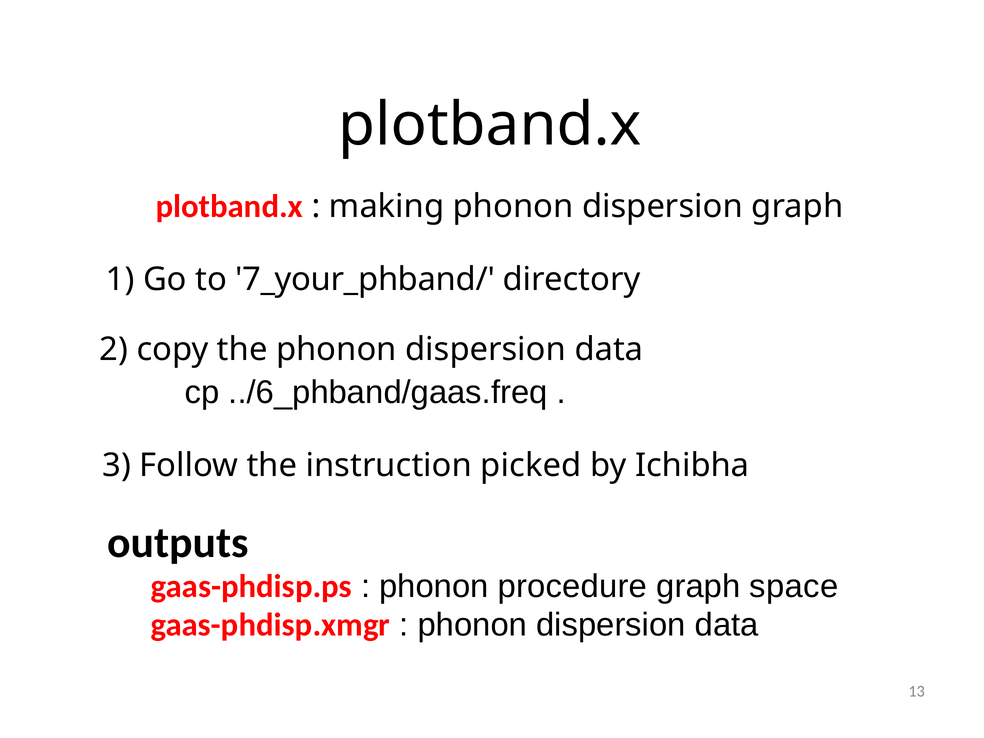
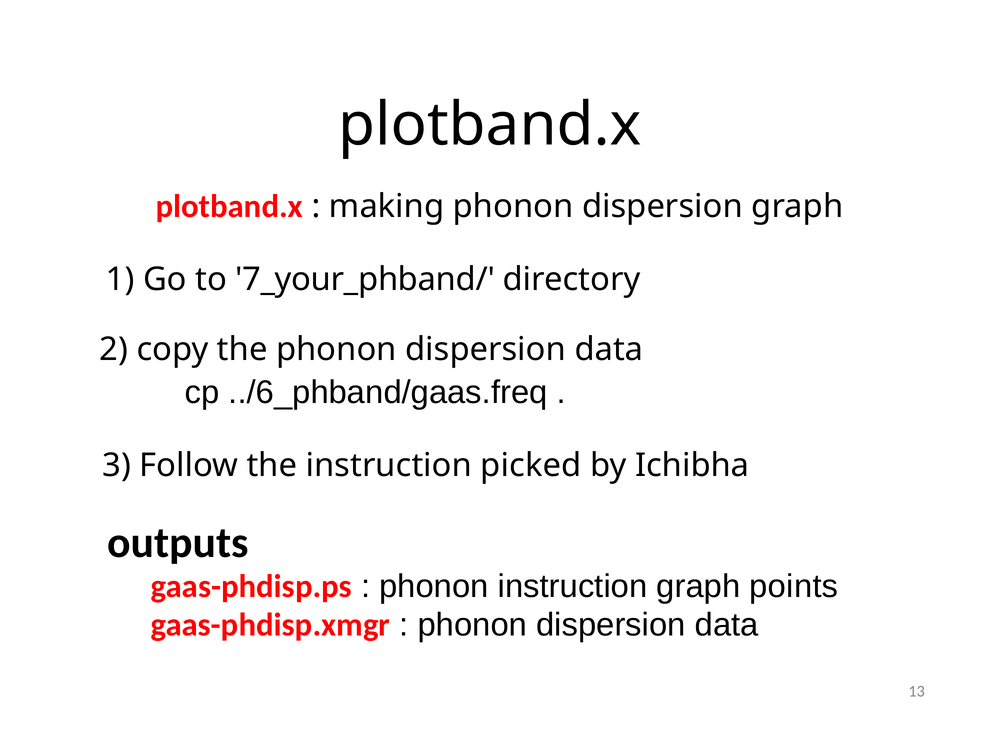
phonon procedure: procedure -> instruction
space: space -> points
